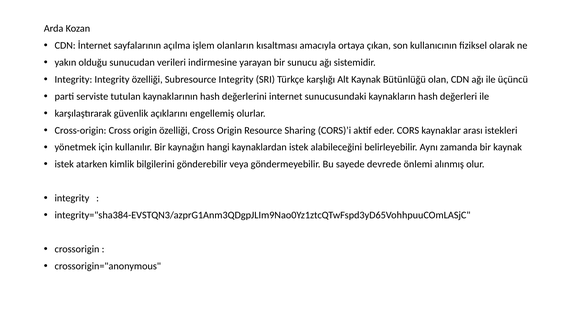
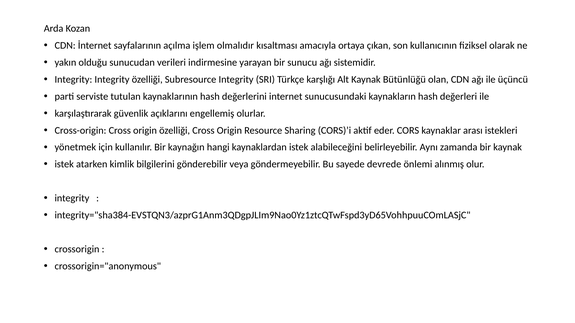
olanların: olanların -> olmalıdır
